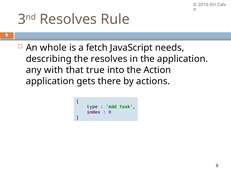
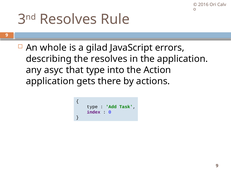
fetch: fetch -> gilad
needs: needs -> errors
with: with -> asyc
that true: true -> type
